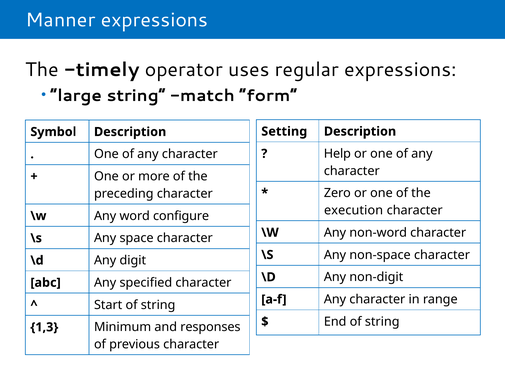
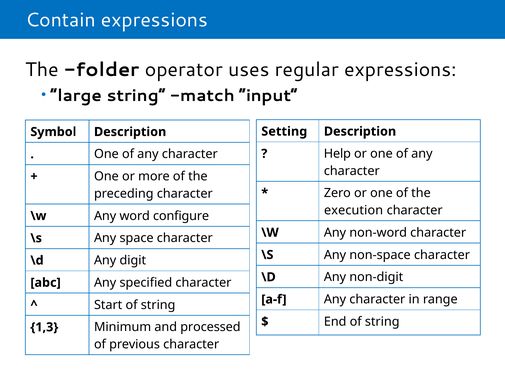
Manner: Manner -> Contain
timely: timely -> folder
form: form -> input
responses: responses -> processed
